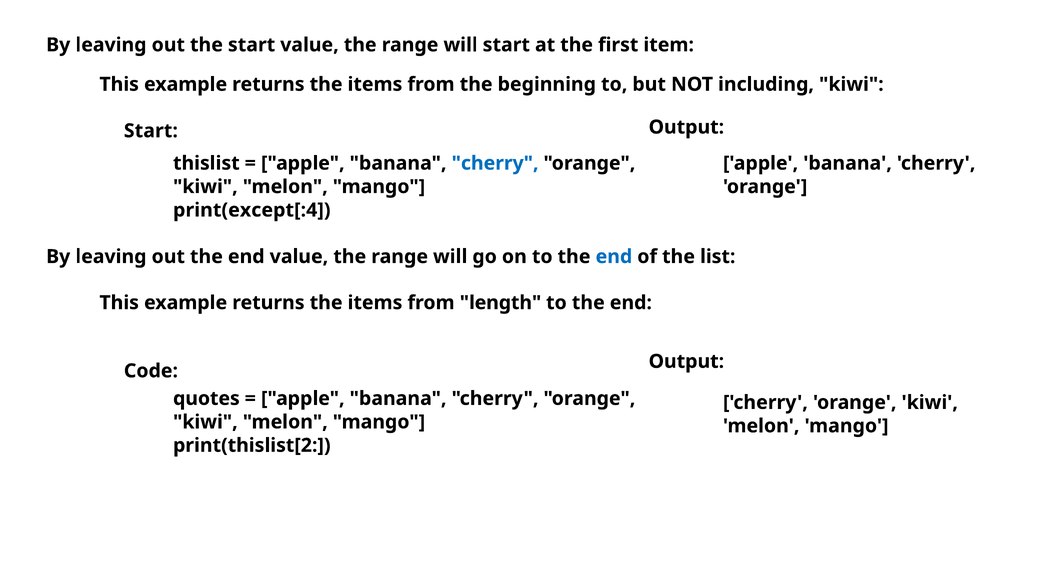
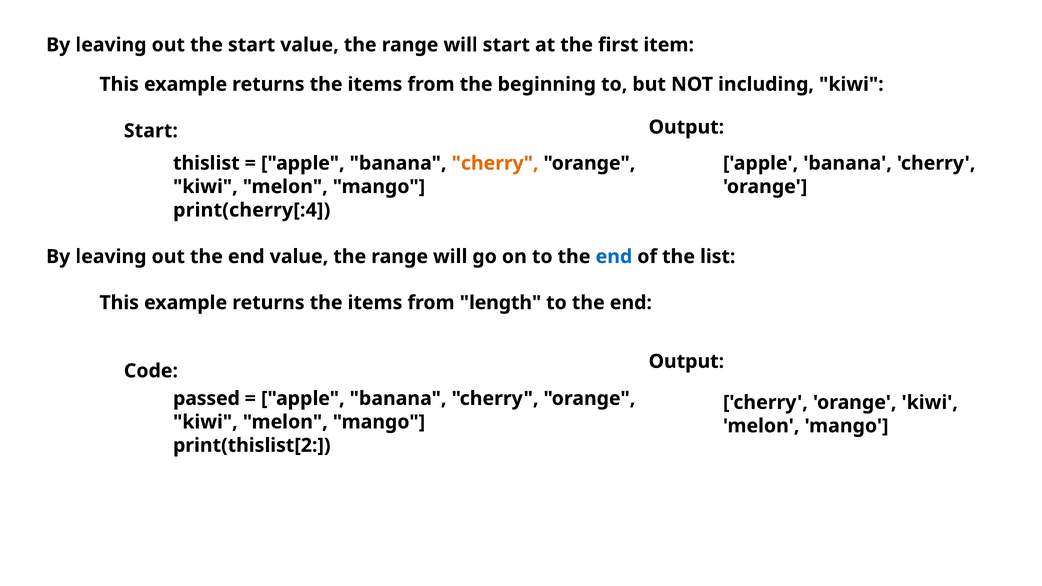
cherry at (495, 163) colour: blue -> orange
print(except[:4: print(except[:4 -> print(cherry[:4
quotes: quotes -> passed
